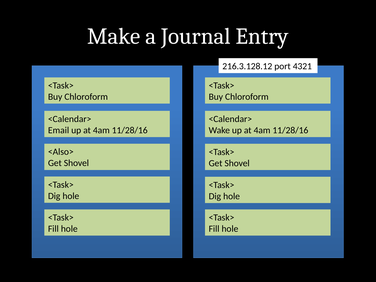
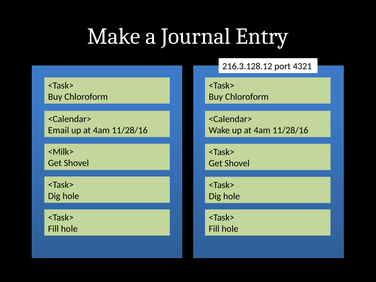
<Also>: <Also> -> <Milk>
